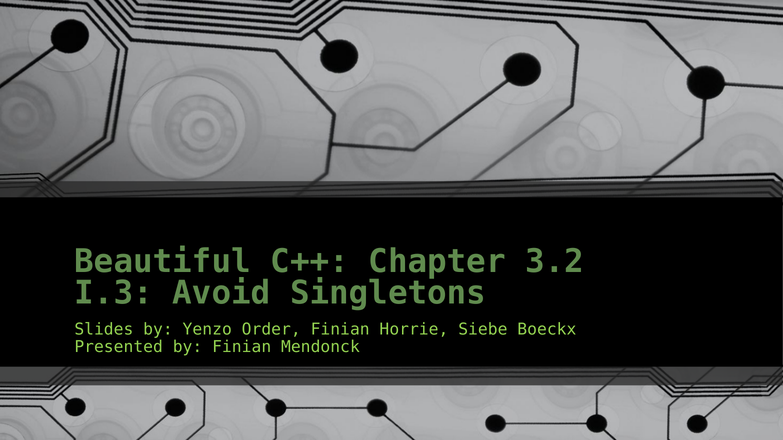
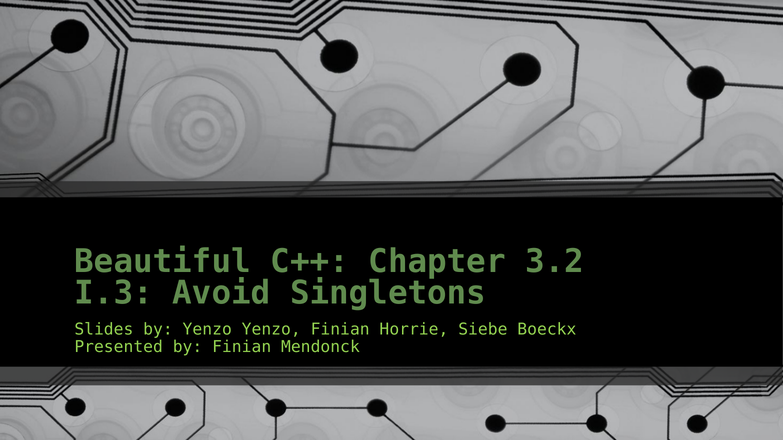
Yenzo Order: Order -> Yenzo
